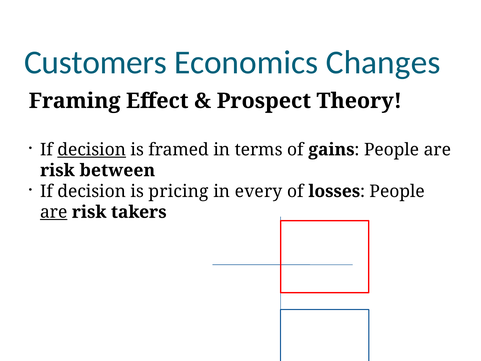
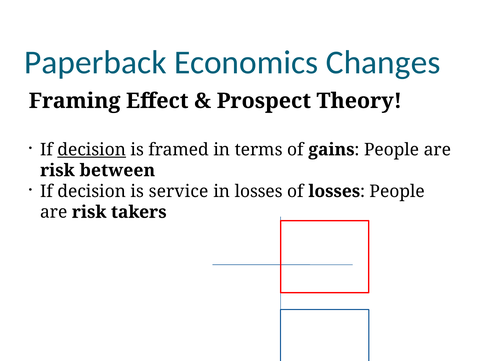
Customers at (96, 62): Customers -> Paperback
pricing: pricing -> service
in every: every -> losses
are at (54, 212) underline: present -> none
